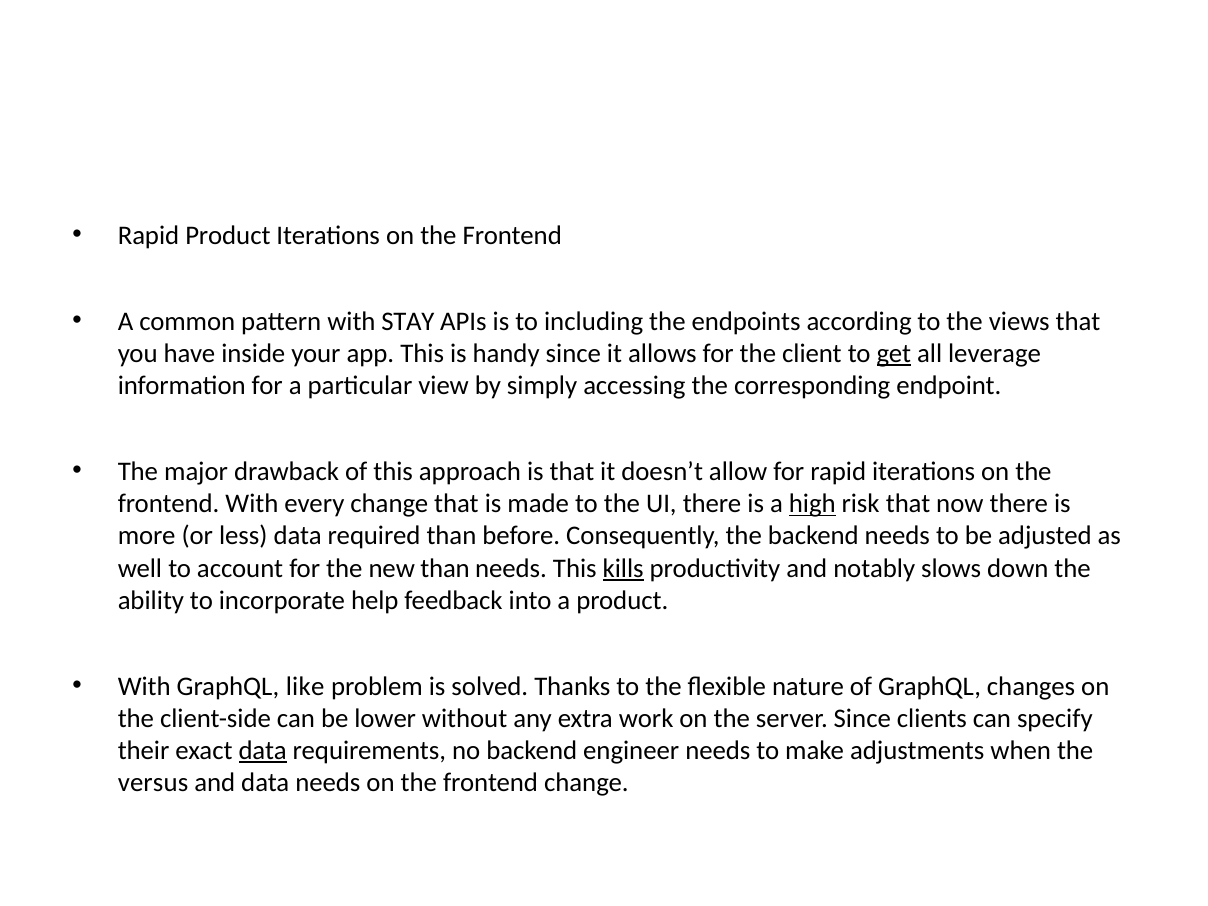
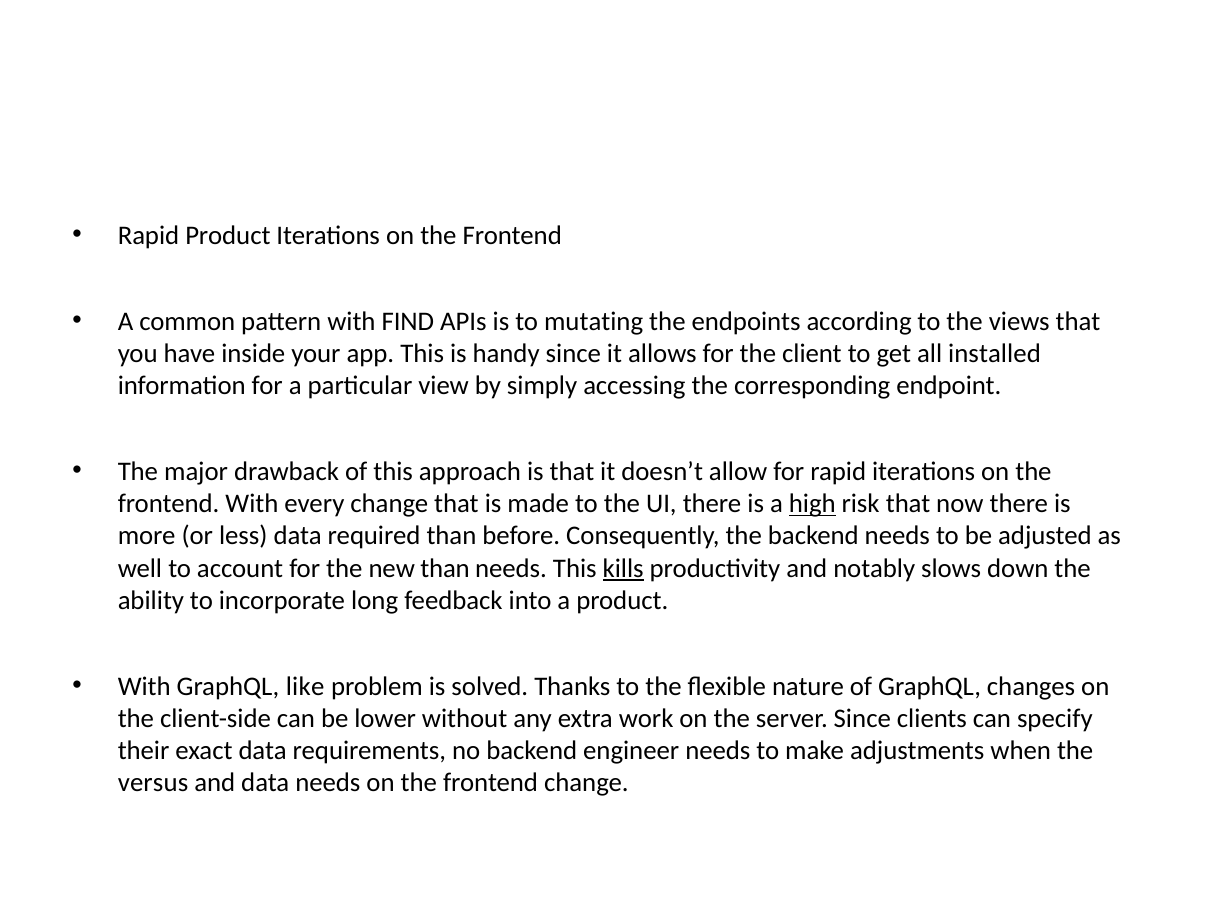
STAY: STAY -> FIND
including: including -> mutating
get underline: present -> none
leverage: leverage -> installed
help: help -> long
data at (263, 751) underline: present -> none
